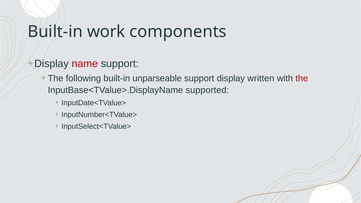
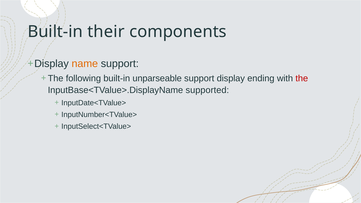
work: work -> their
name colour: red -> orange
written: written -> ending
